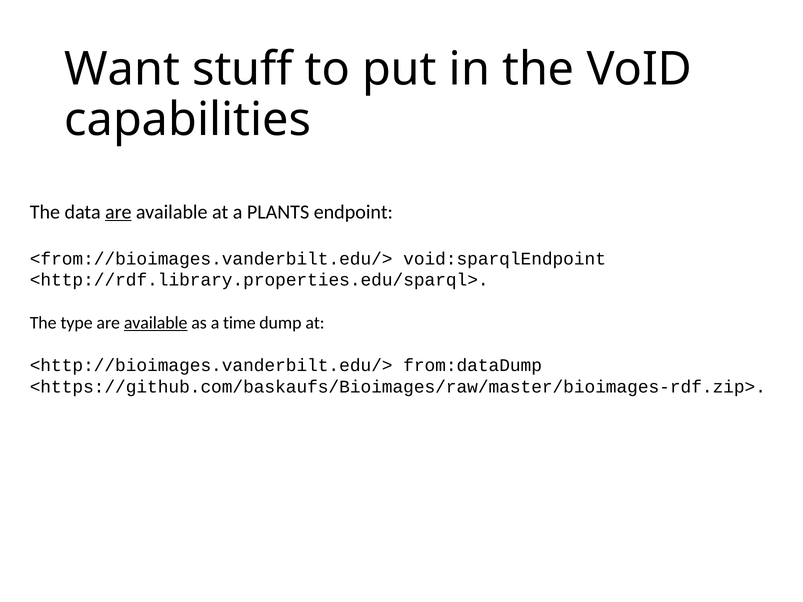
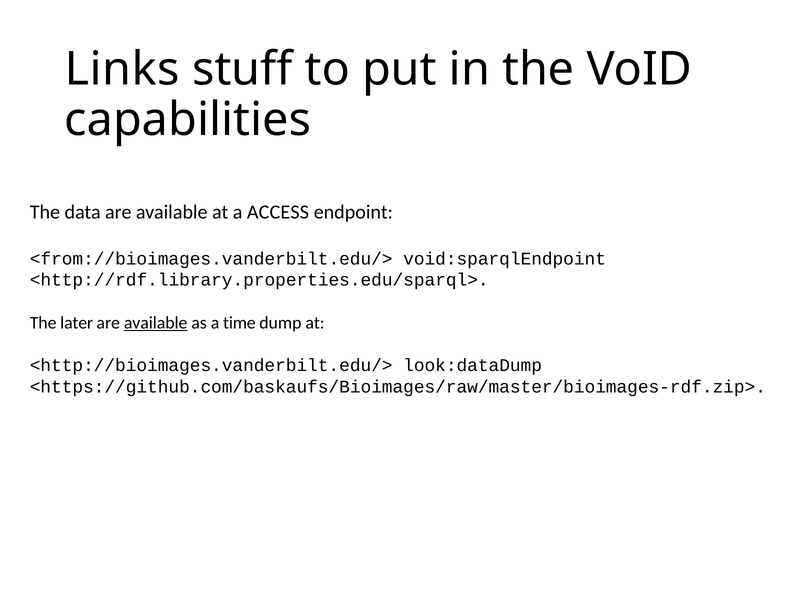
Want: Want -> Links
are at (118, 212) underline: present -> none
PLANTS: PLANTS -> ACCESS
type: type -> later
from:dataDump: from:dataDump -> look:dataDump
